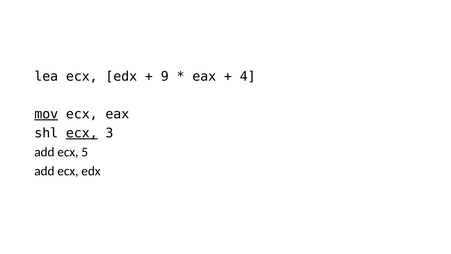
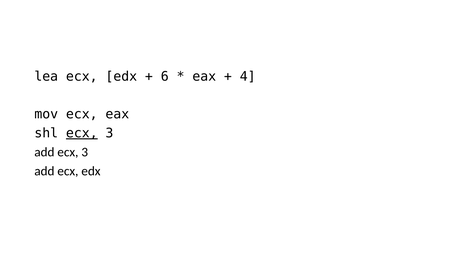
9: 9 -> 6
mov underline: present -> none
add ecx 5: 5 -> 3
